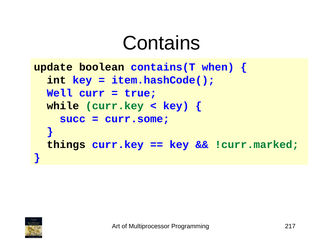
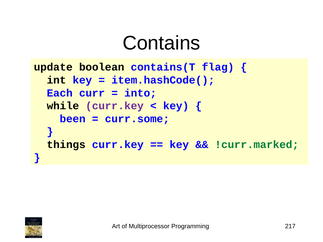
when: when -> flag
Well: Well -> Each
true: true -> into
curr.key at (115, 106) colour: green -> purple
succ: succ -> been
